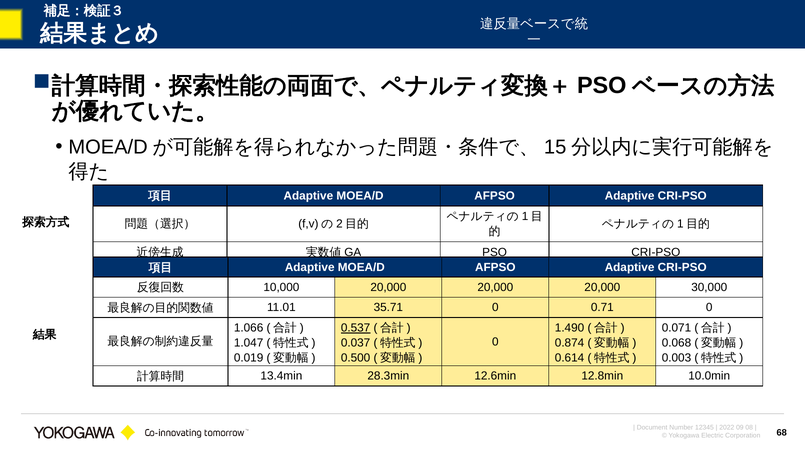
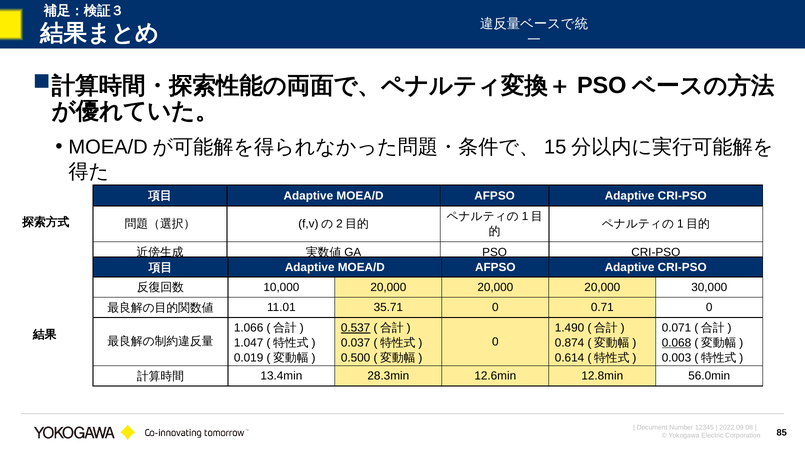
0.068 underline: none -> present
10.0min: 10.0min -> 56.0min
68: 68 -> 85
